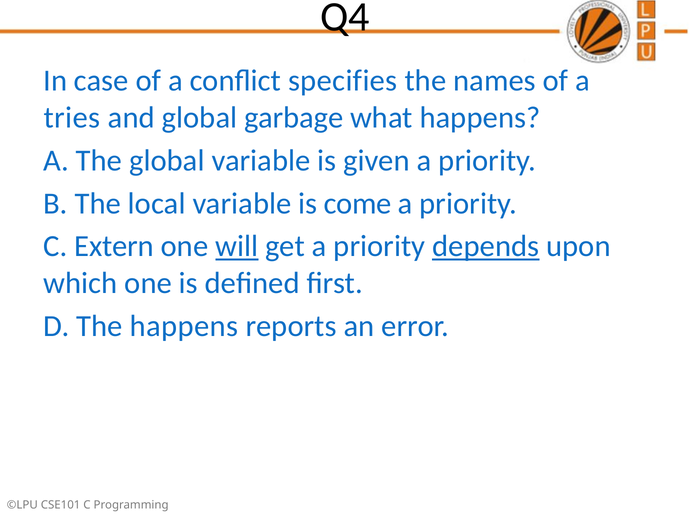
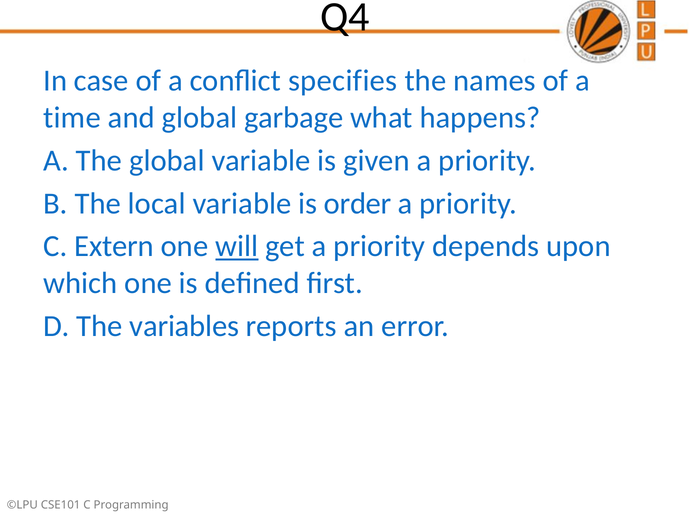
tries: tries -> time
come: come -> order
depends underline: present -> none
The happens: happens -> variables
